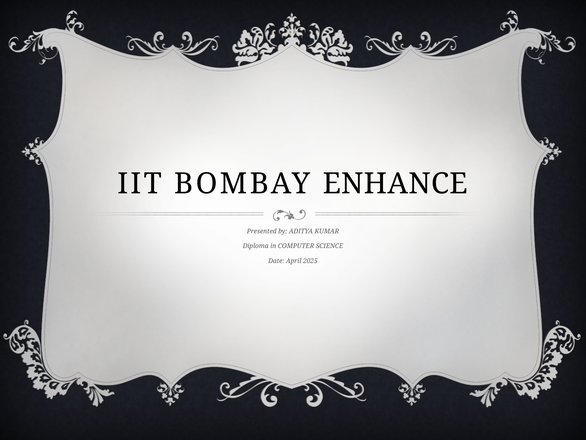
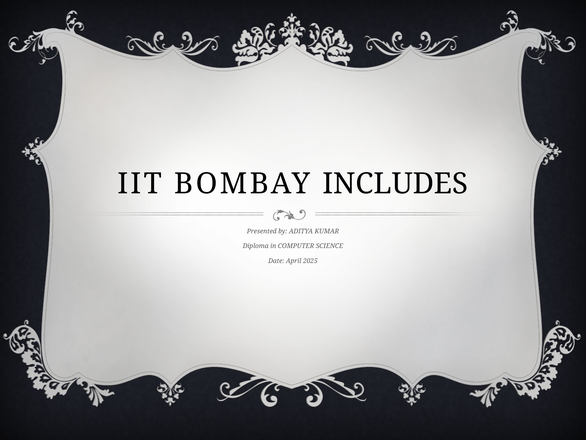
ENHANCE: ENHANCE -> INCLUDES
